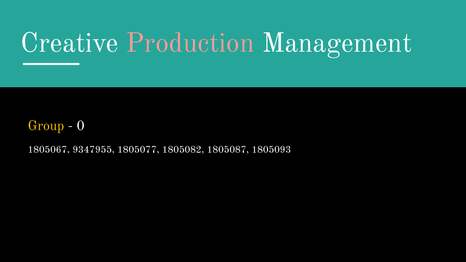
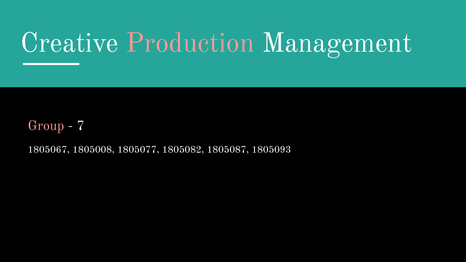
Group colour: yellow -> pink
0: 0 -> 7
9347955: 9347955 -> 1805008
